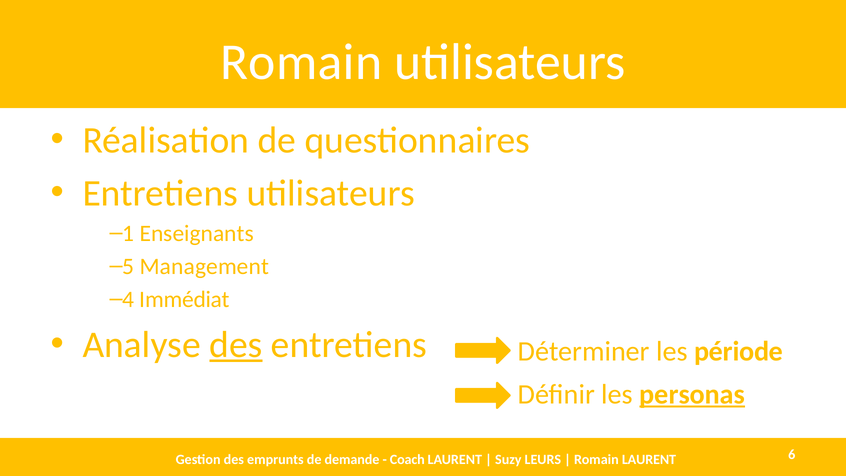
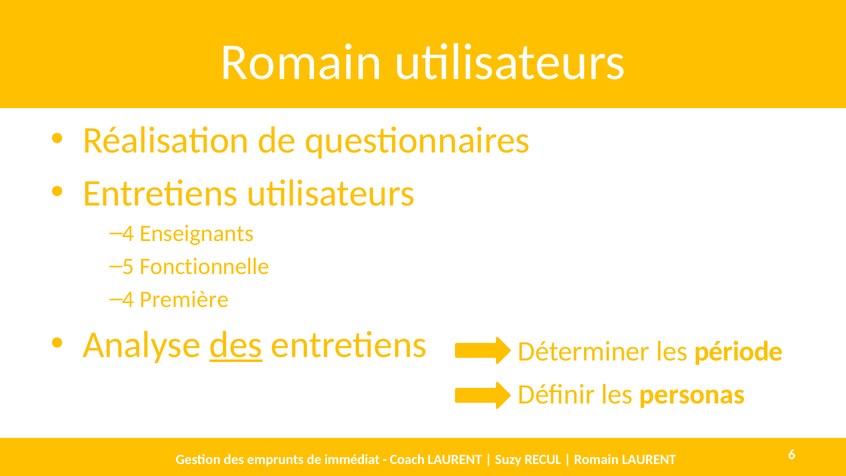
1 at (128, 234): 1 -> 4
Management: Management -> Fonctionnelle
Immédiat: Immédiat -> Première
personas underline: present -> none
demande: demande -> immédiat
LEURS: LEURS -> RECUL
